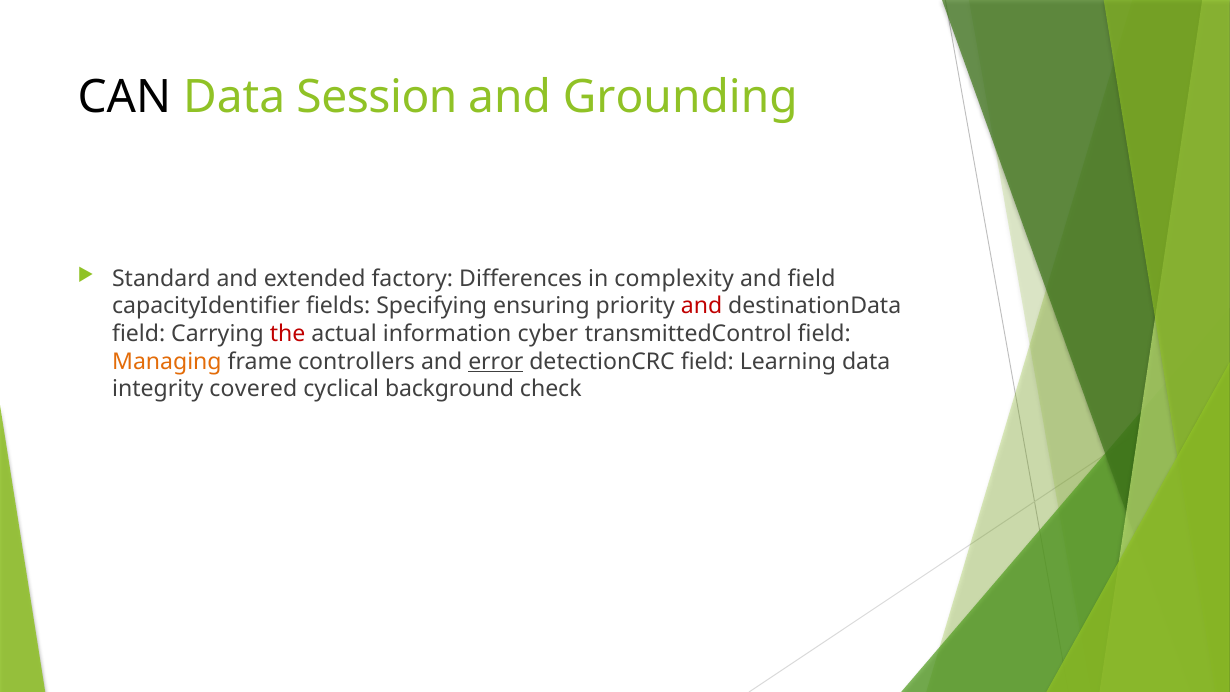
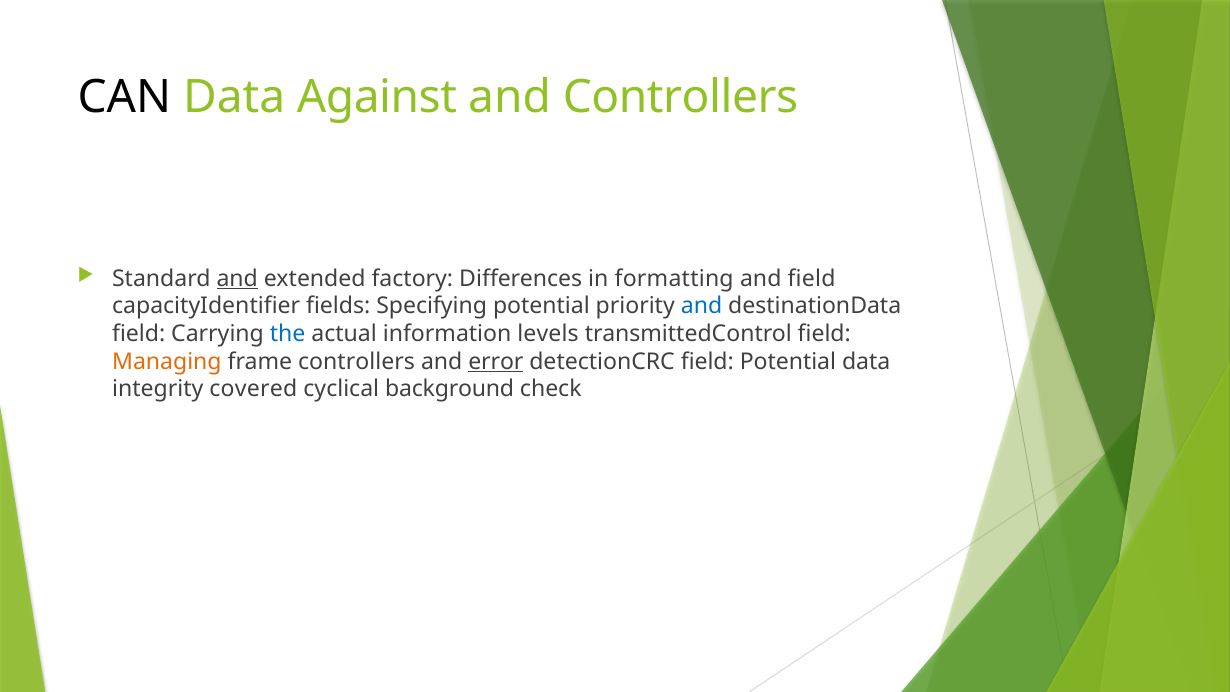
Session: Session -> Against
and Grounding: Grounding -> Controllers
and at (237, 279) underline: none -> present
complexity: complexity -> formatting
Specifying ensuring: ensuring -> potential
and at (702, 306) colour: red -> blue
the colour: red -> blue
cyber: cyber -> levels
field Learning: Learning -> Potential
